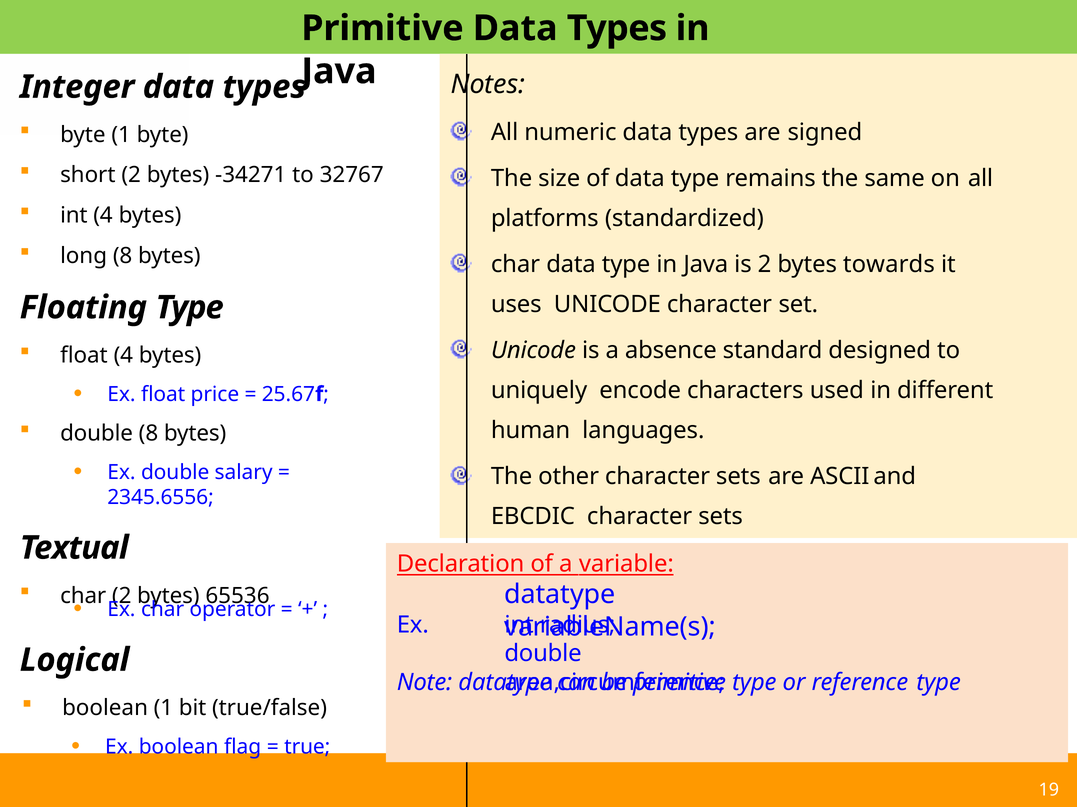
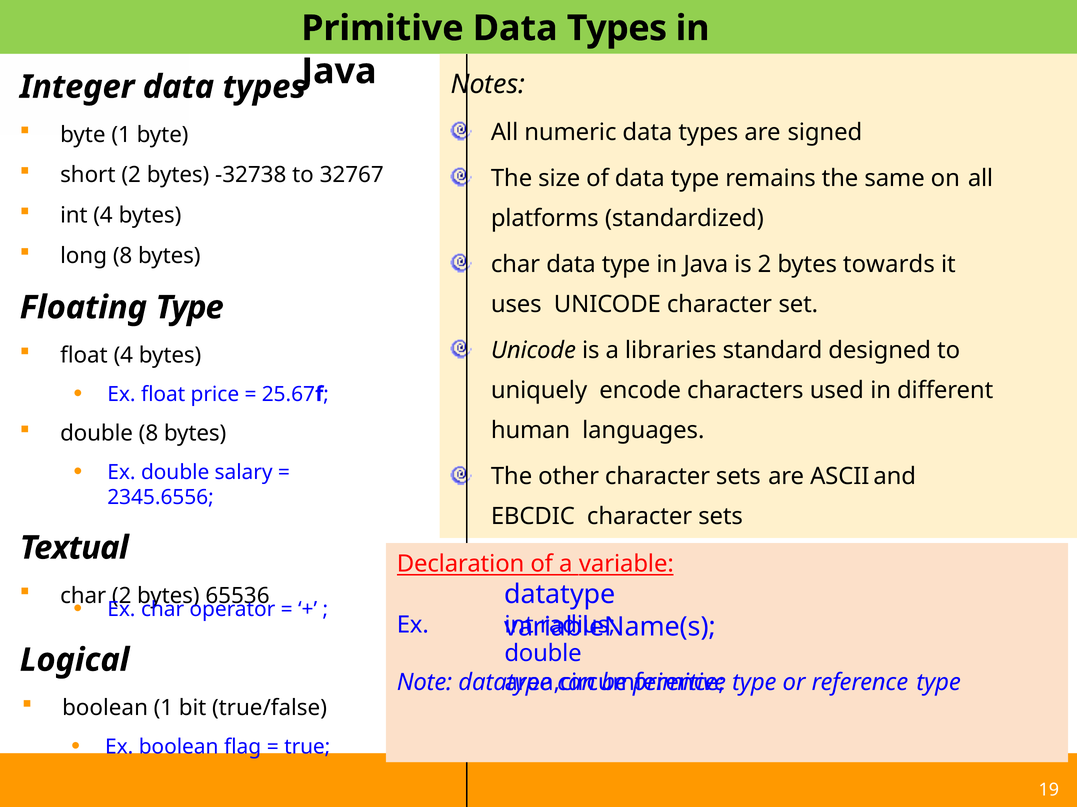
-34271: -34271 -> -32738
absence: absence -> libraries
